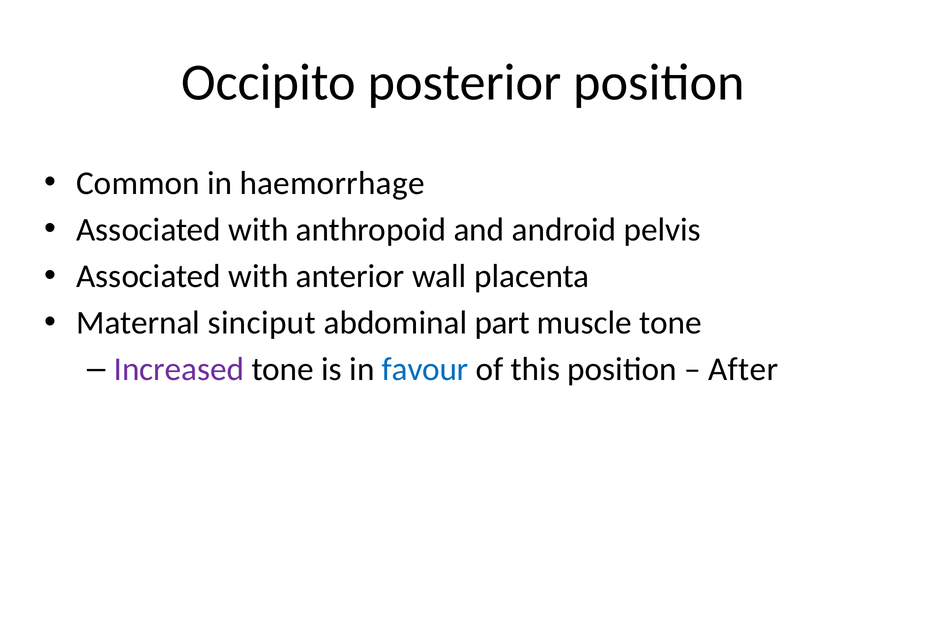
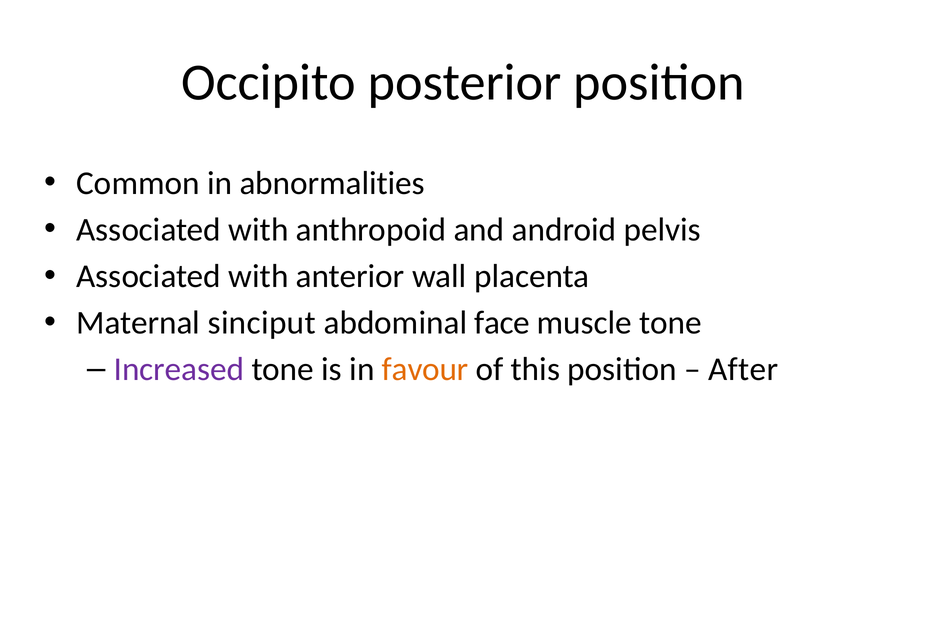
haemorrhage: haemorrhage -> abnormalities
part: part -> face
favour colour: blue -> orange
